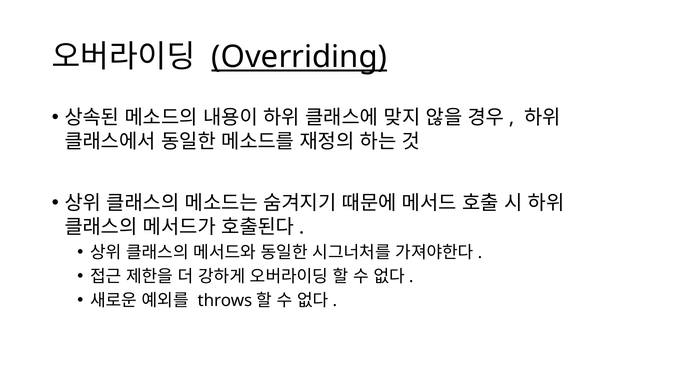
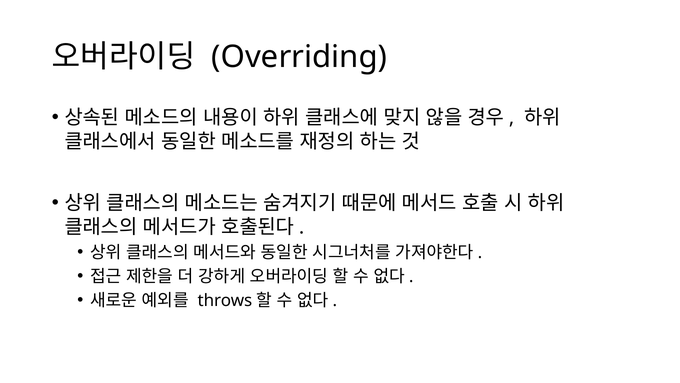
Overriding underline: present -> none
